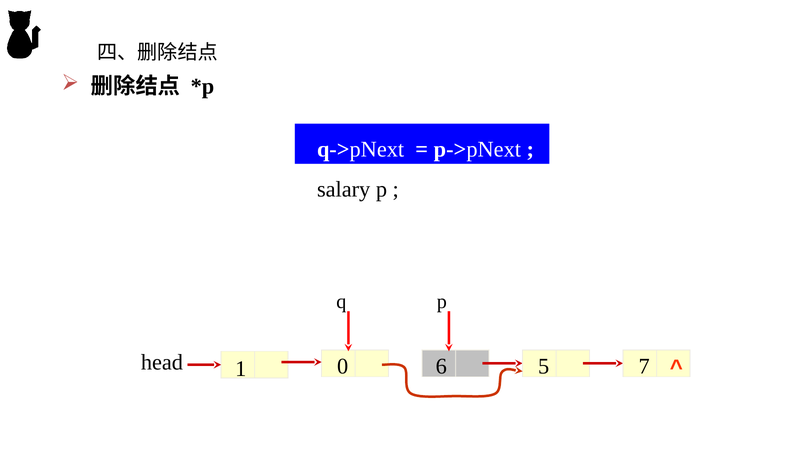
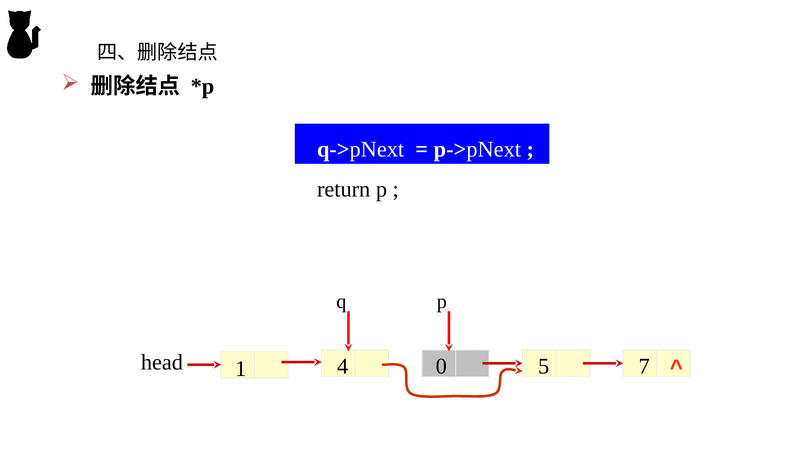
salary: salary -> return
6: 6 -> 0
0: 0 -> 4
